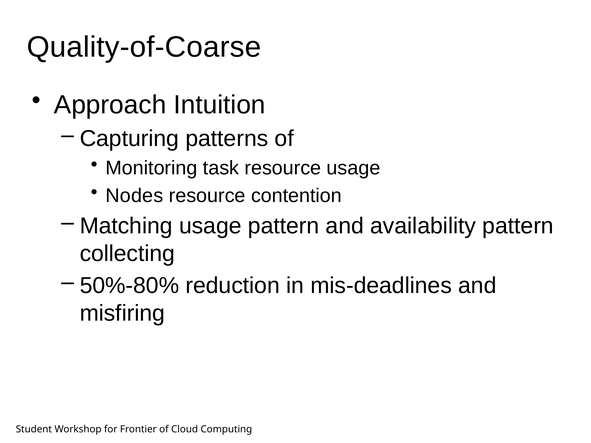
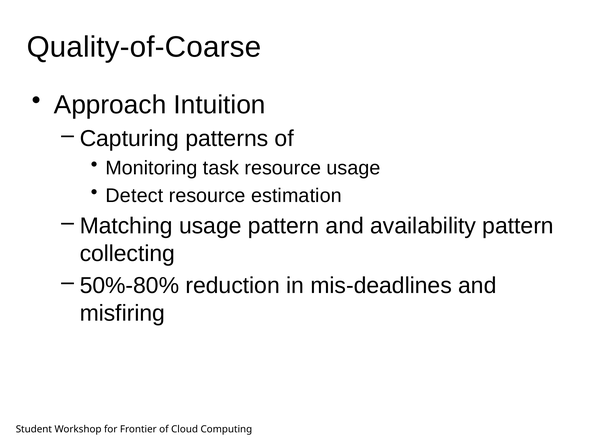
Nodes: Nodes -> Detect
contention: contention -> estimation
